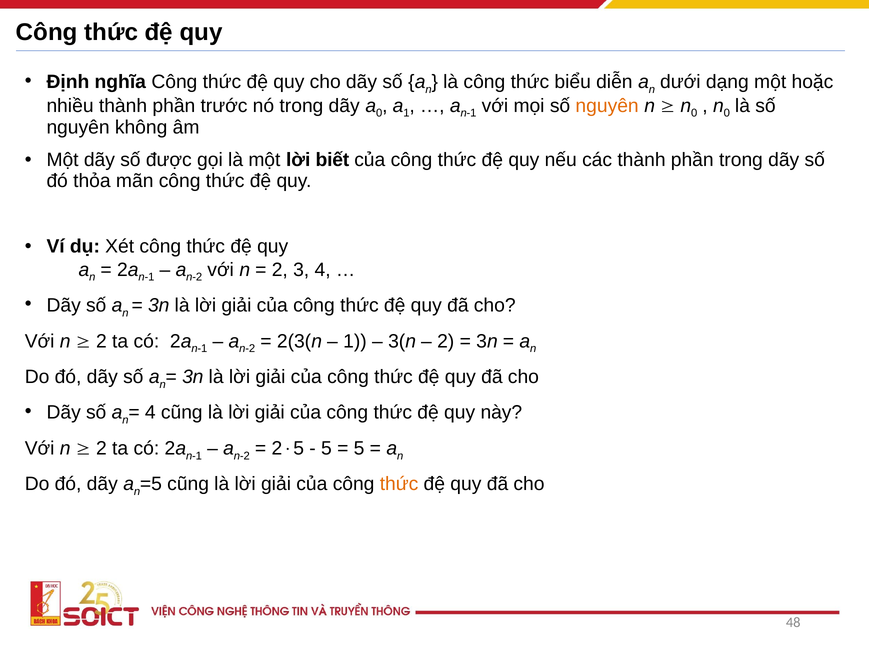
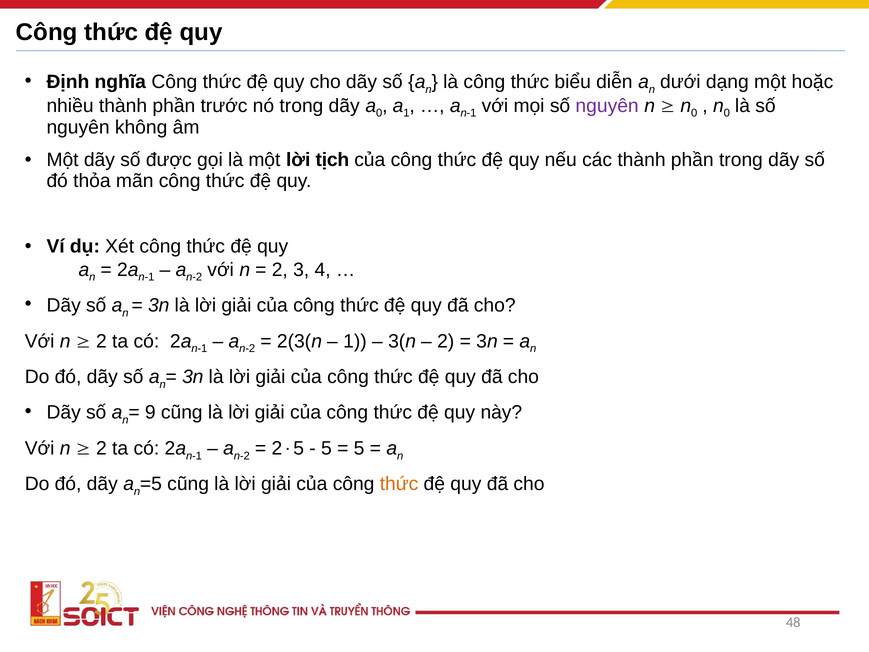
nguyên at (607, 106) colour: orange -> purple
biết: biết -> tịch
4 at (150, 412): 4 -> 9
